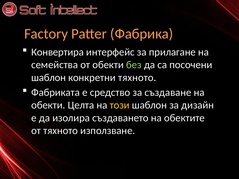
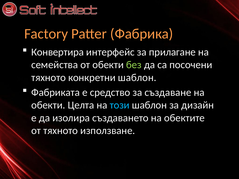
шаблон at (49, 78): шаблон -> тяхното
конкретни тяхното: тяхното -> шаблон
този colour: yellow -> light blue
